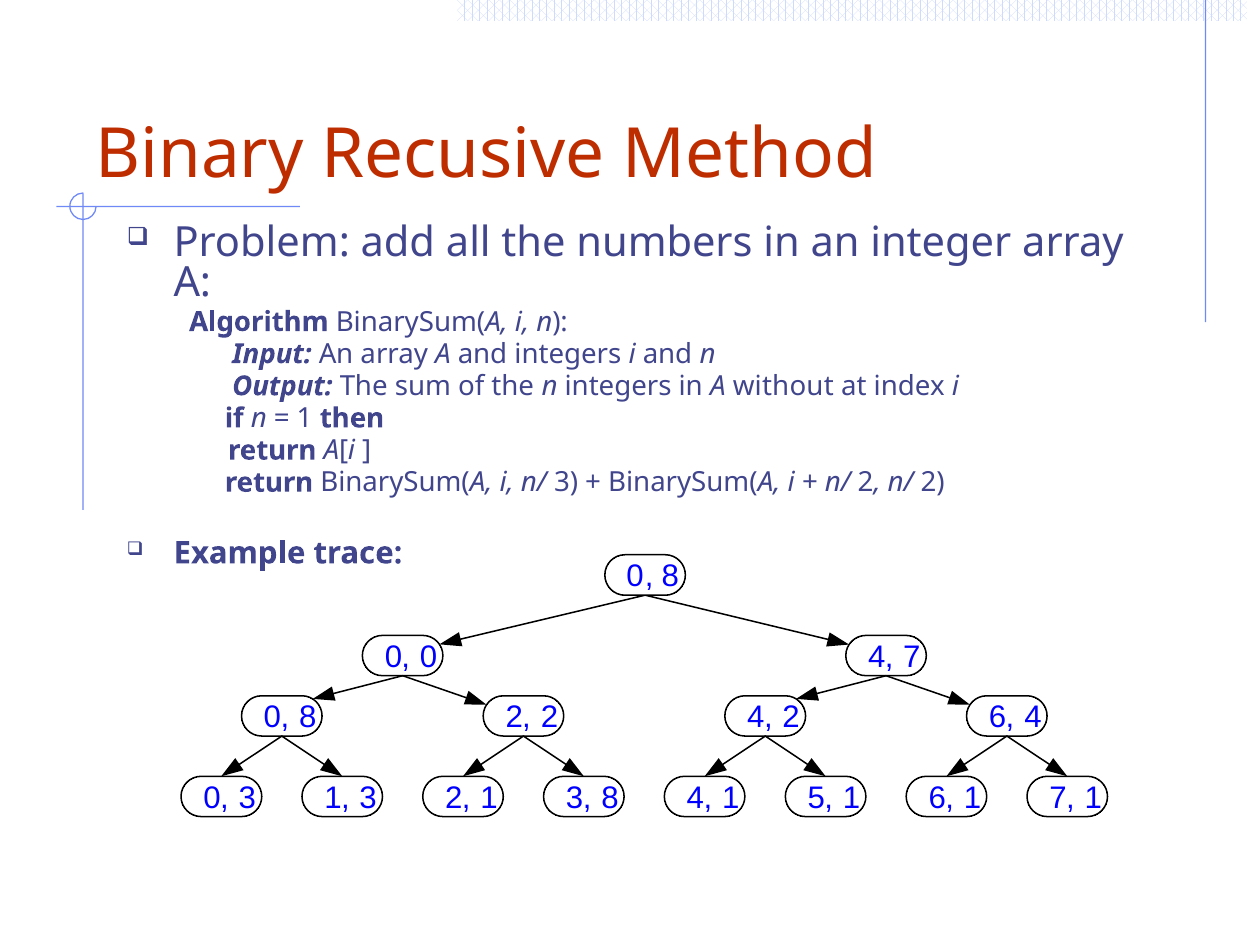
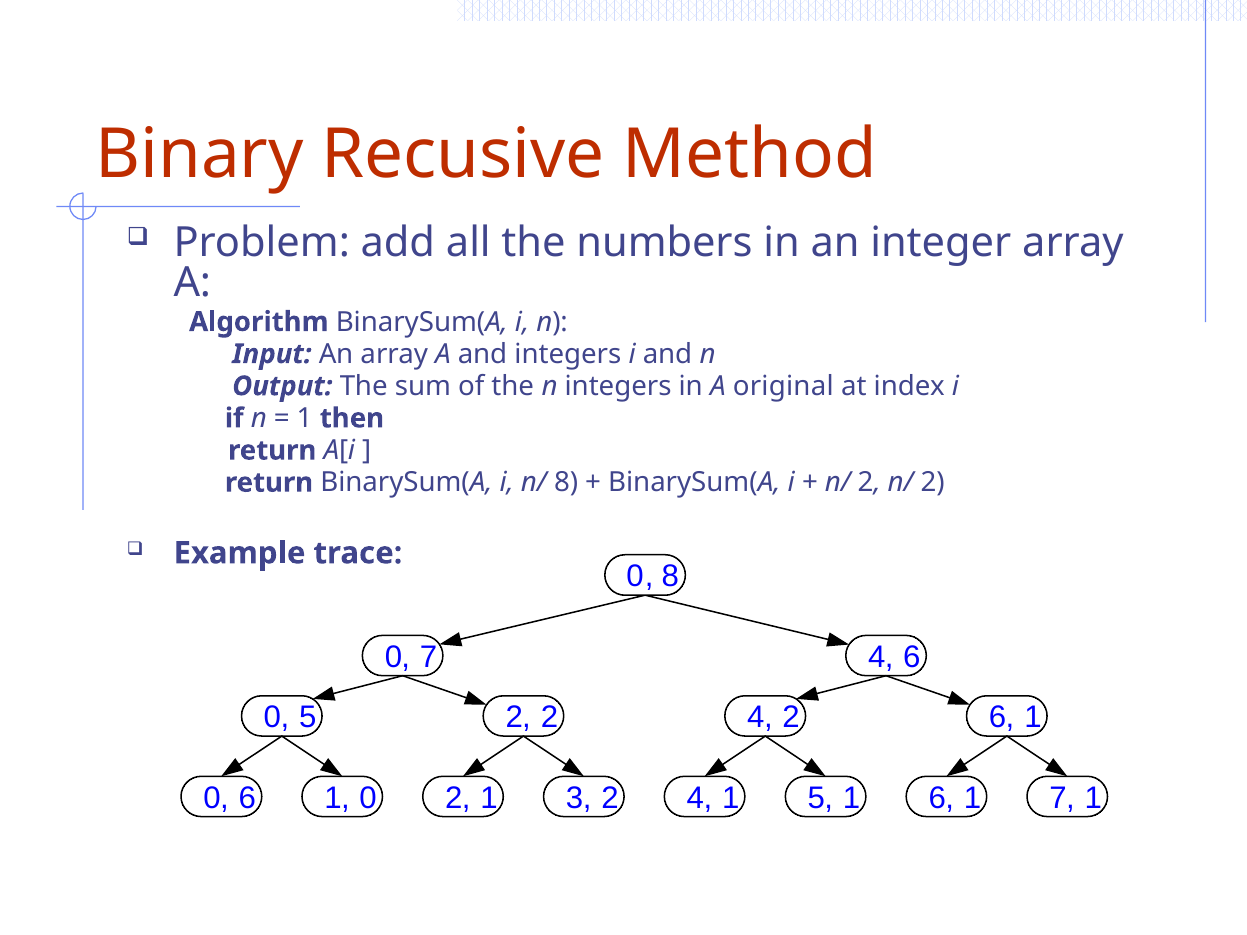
without: without -> original
n/ 3: 3 -> 8
0 0: 0 -> 7
4 7: 7 -> 6
8 at (308, 718): 8 -> 5
4 at (1033, 718): 4 -> 1
0 3: 3 -> 6
1 3: 3 -> 0
3 8: 8 -> 2
